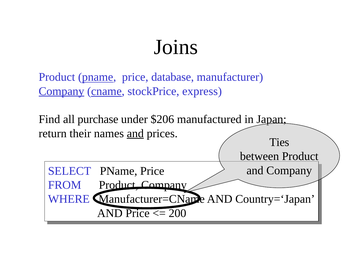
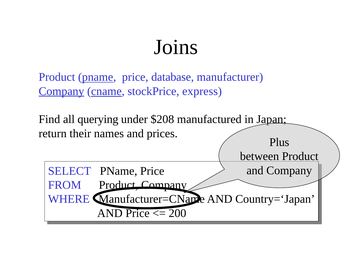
purchase: purchase -> querying
$206: $206 -> $208
and at (135, 133) underline: present -> none
Ties: Ties -> Plus
